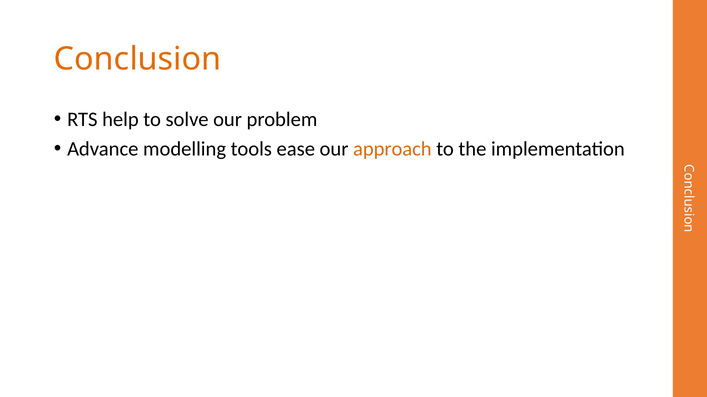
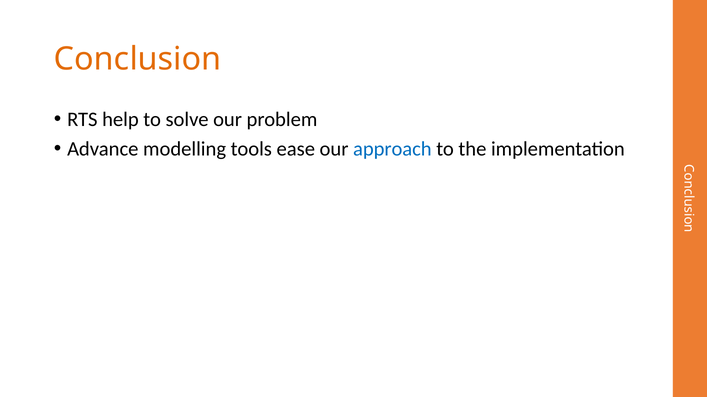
approach colour: orange -> blue
